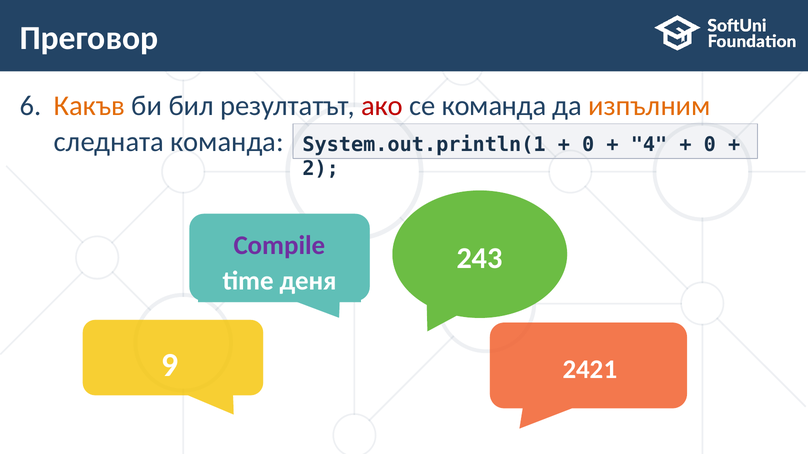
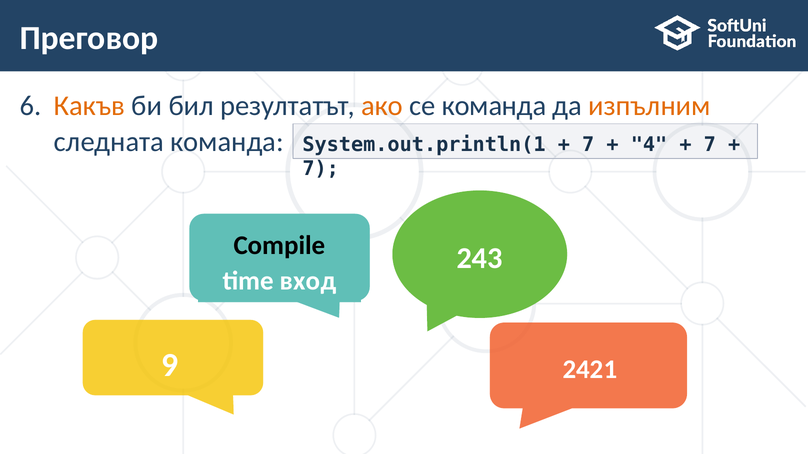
ако colour: red -> orange
0 at (588, 145): 0 -> 7
0 at (710, 145): 0 -> 7
2 at (321, 169): 2 -> 7
Compile colour: purple -> black
деня: деня -> вход
